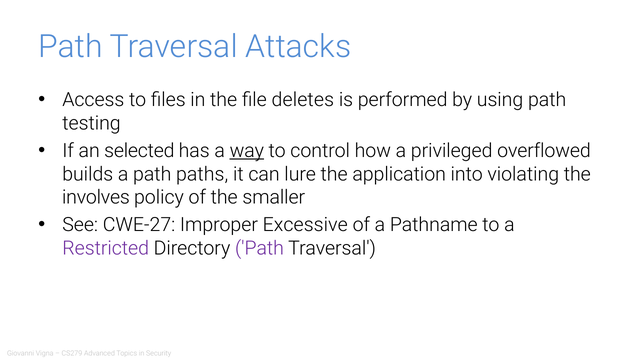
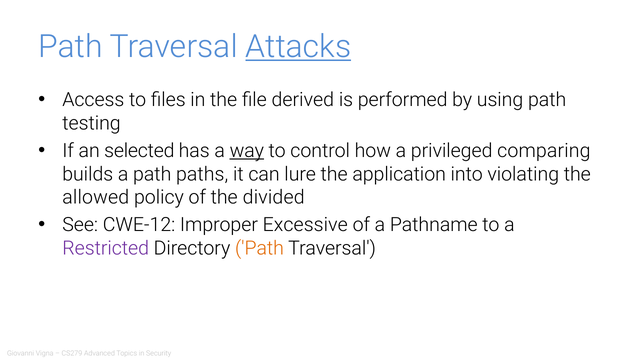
Attacks underline: none -> present
deletes: deletes -> derived
overflowed: overflowed -> comparing
involves: involves -> allowed
smaller: smaller -> divided
CWE-27: CWE-27 -> CWE-12
Path at (259, 248) colour: purple -> orange
